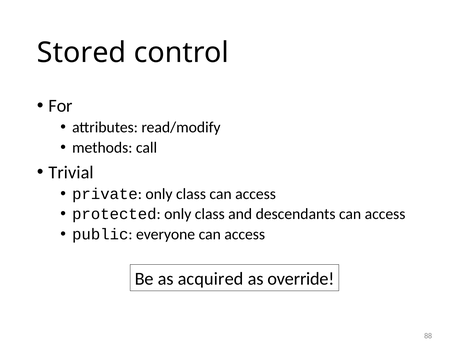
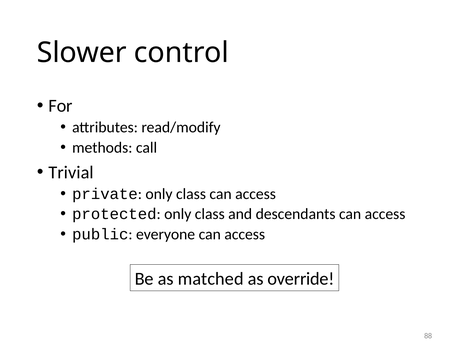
Stored: Stored -> Slower
acquired: acquired -> matched
